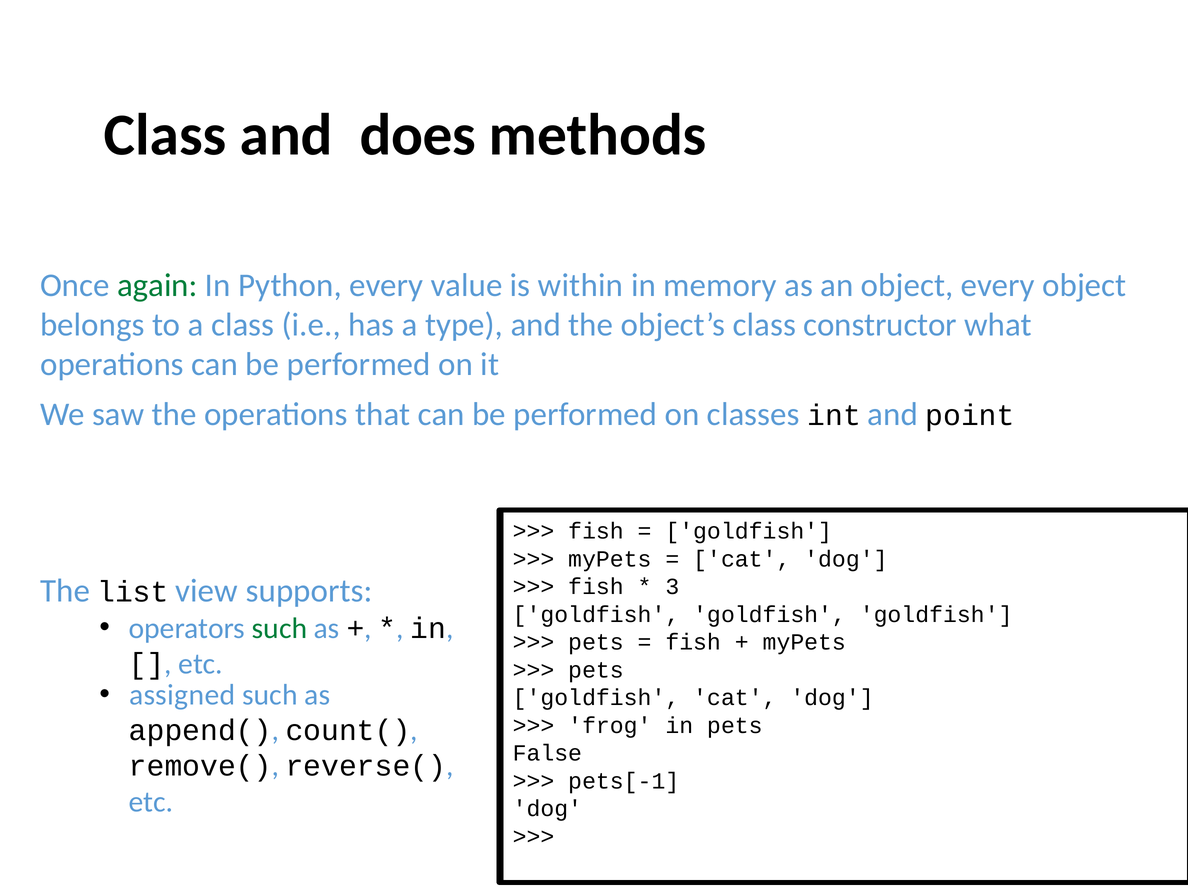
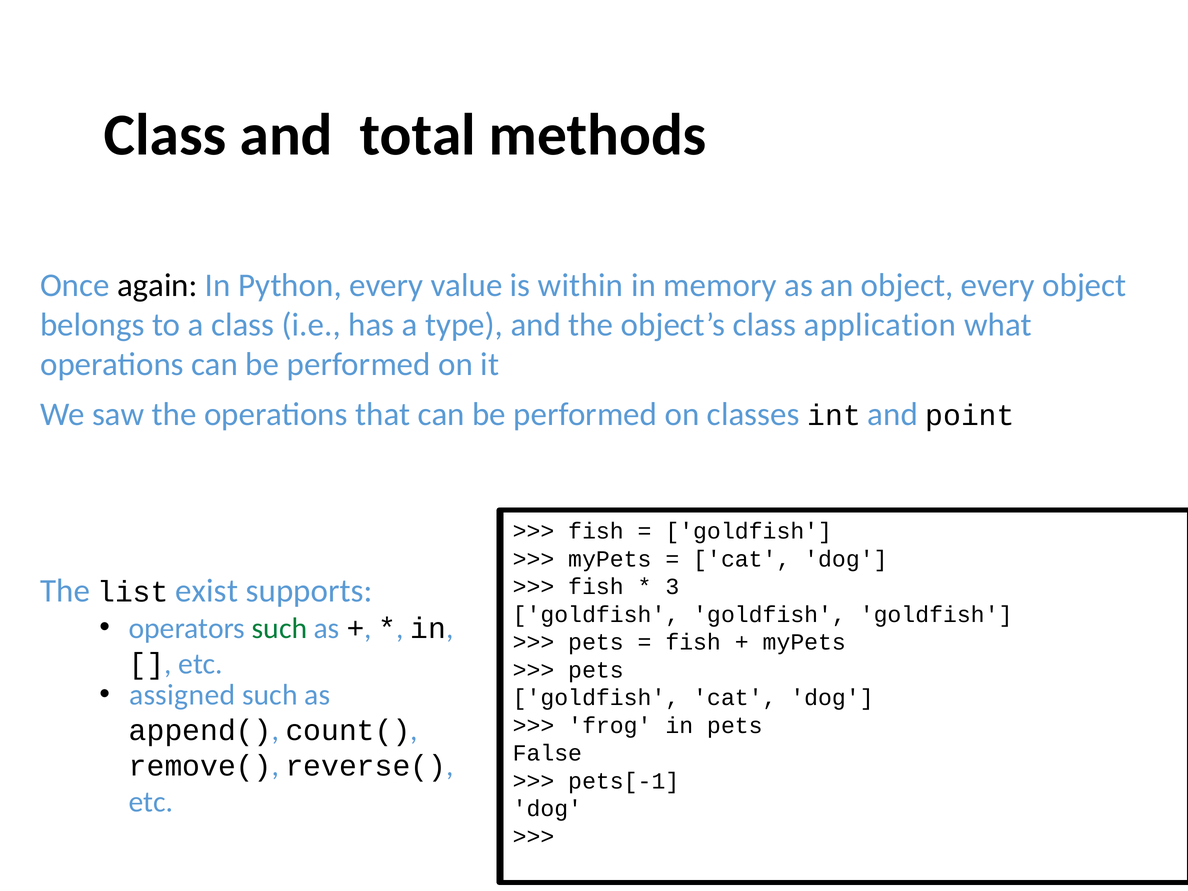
does: does -> total
again colour: green -> black
constructor: constructor -> application
view: view -> exist
